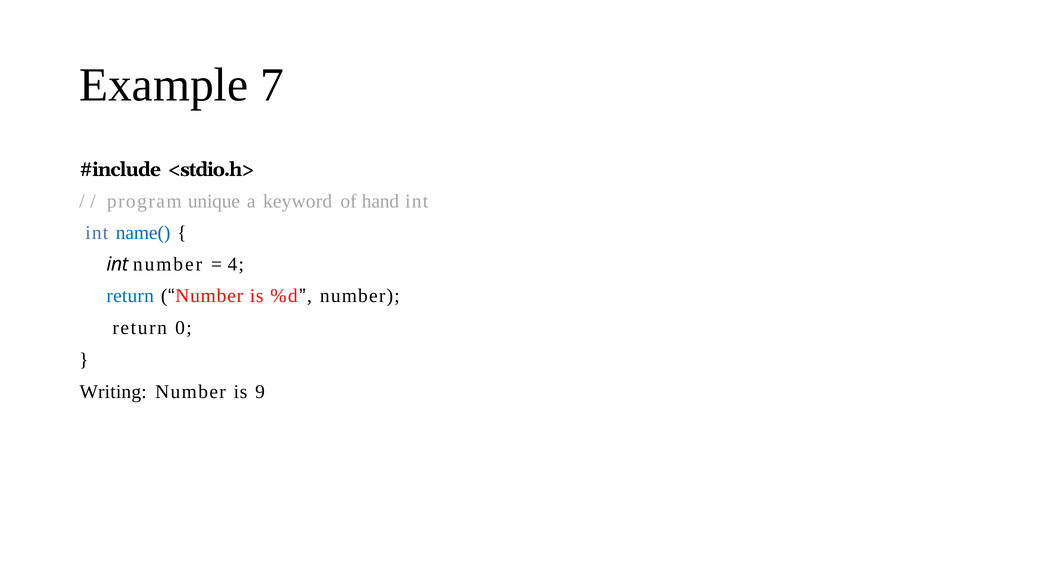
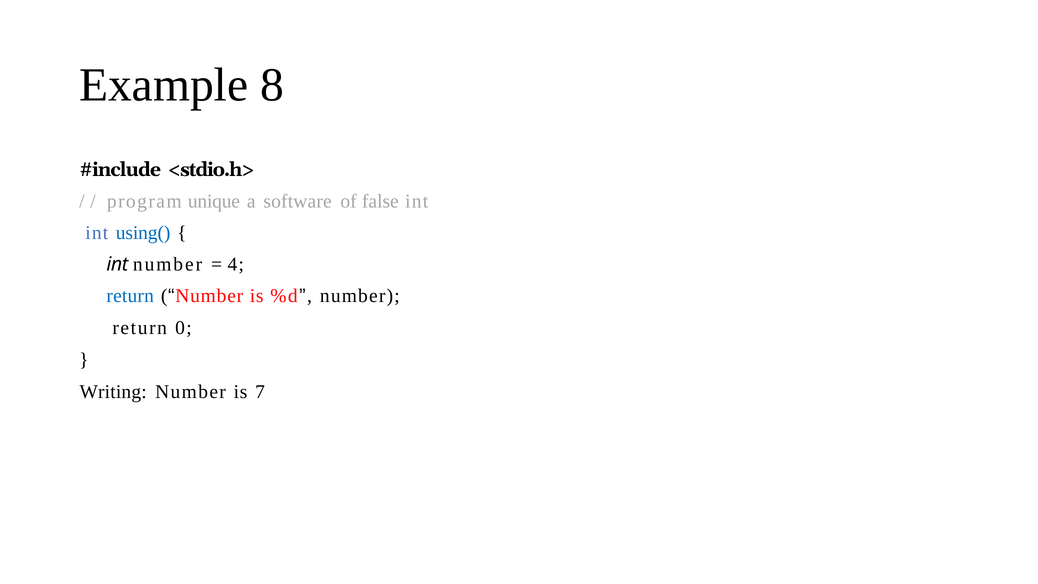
7: 7 -> 8
keyword: keyword -> software
hand: hand -> false
name(: name( -> using(
9: 9 -> 7
